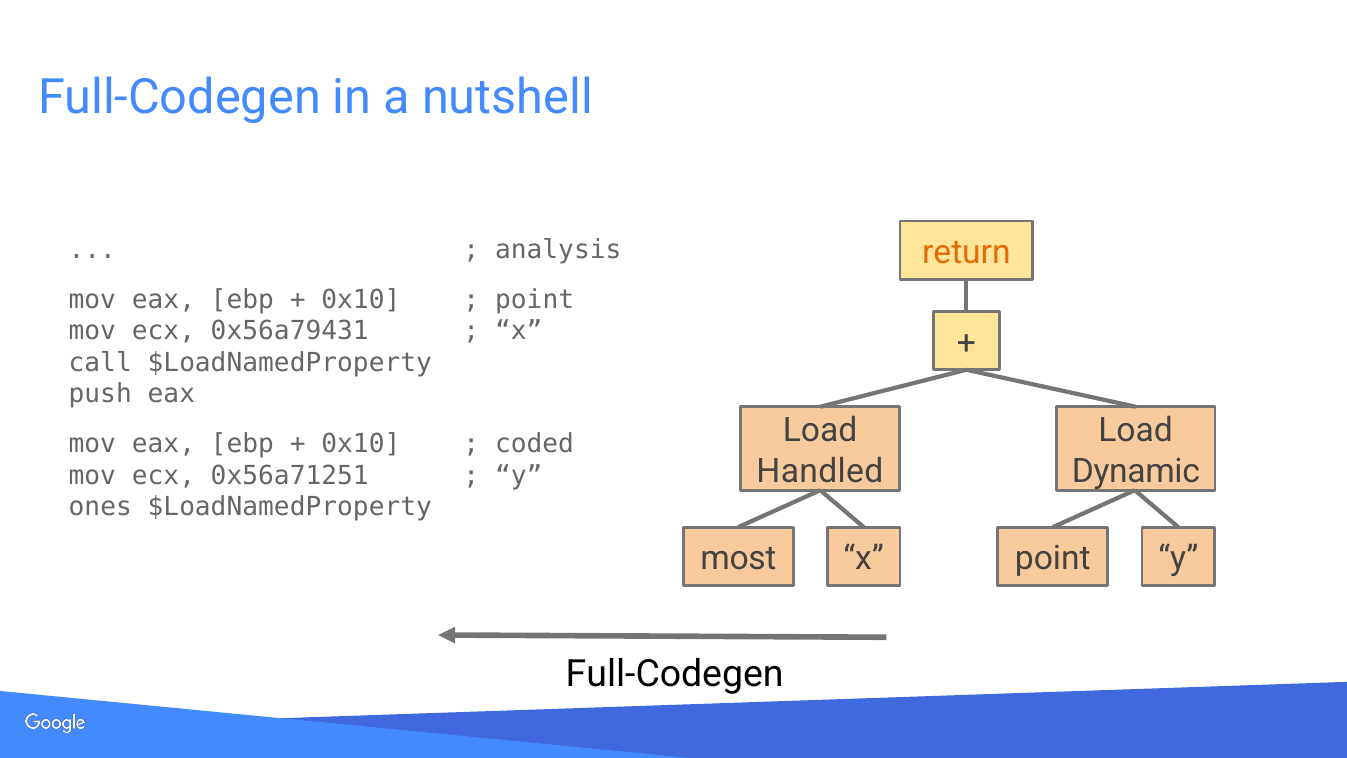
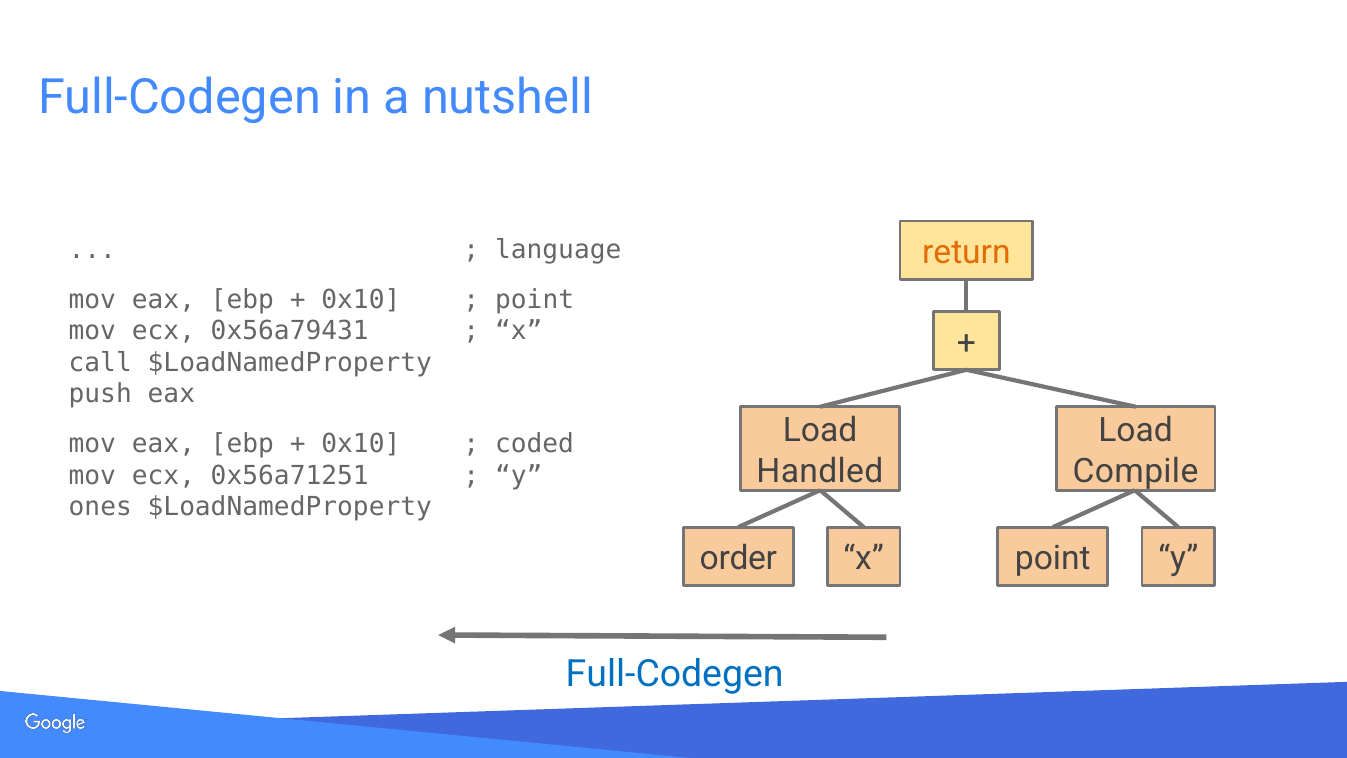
analysis: analysis -> language
Dynamic: Dynamic -> Compile
most: most -> order
Full-Codegen at (675, 674) colour: black -> blue
